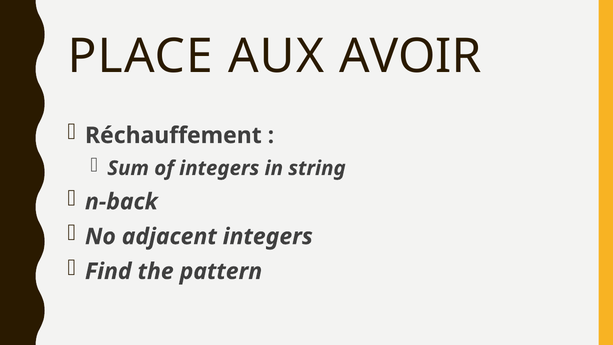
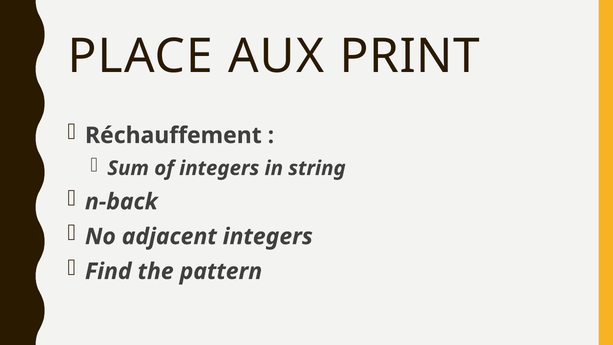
AVOIR: AVOIR -> PRINT
